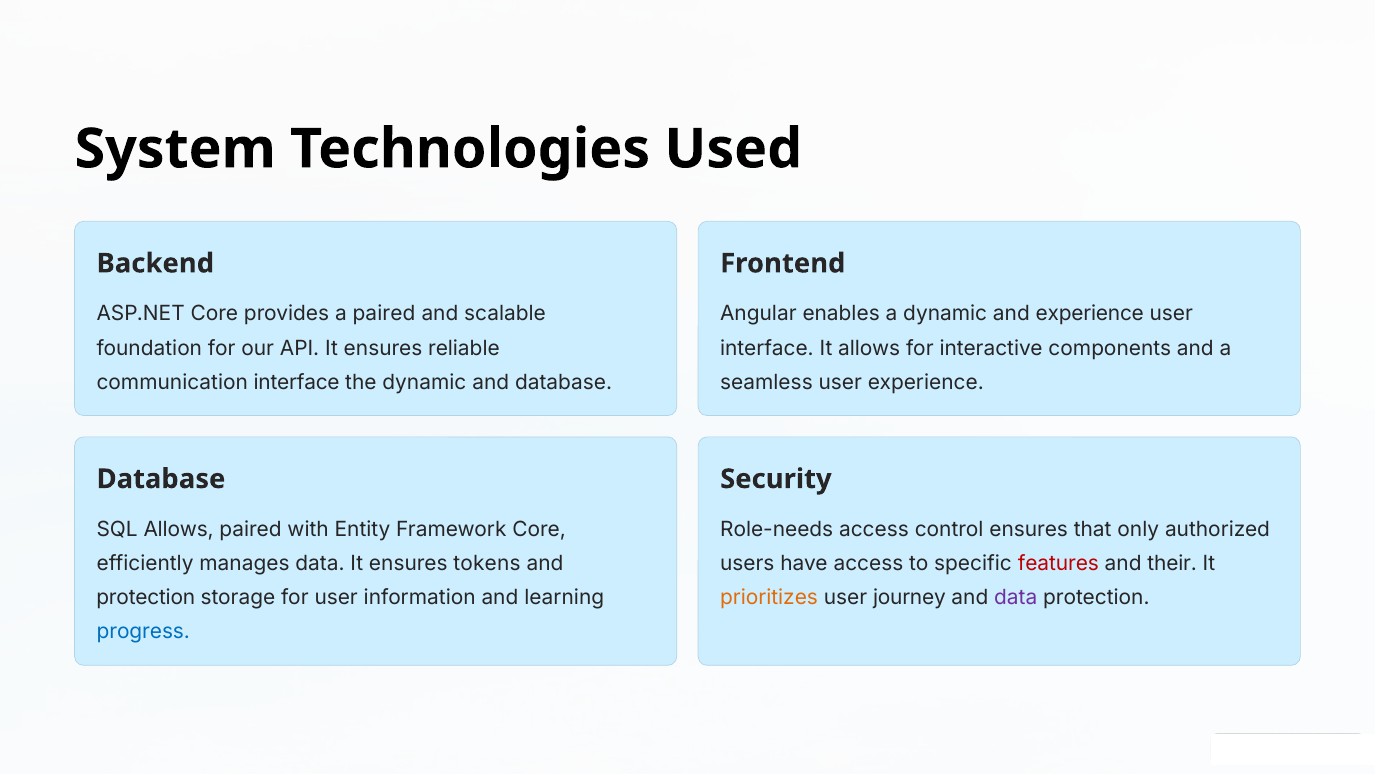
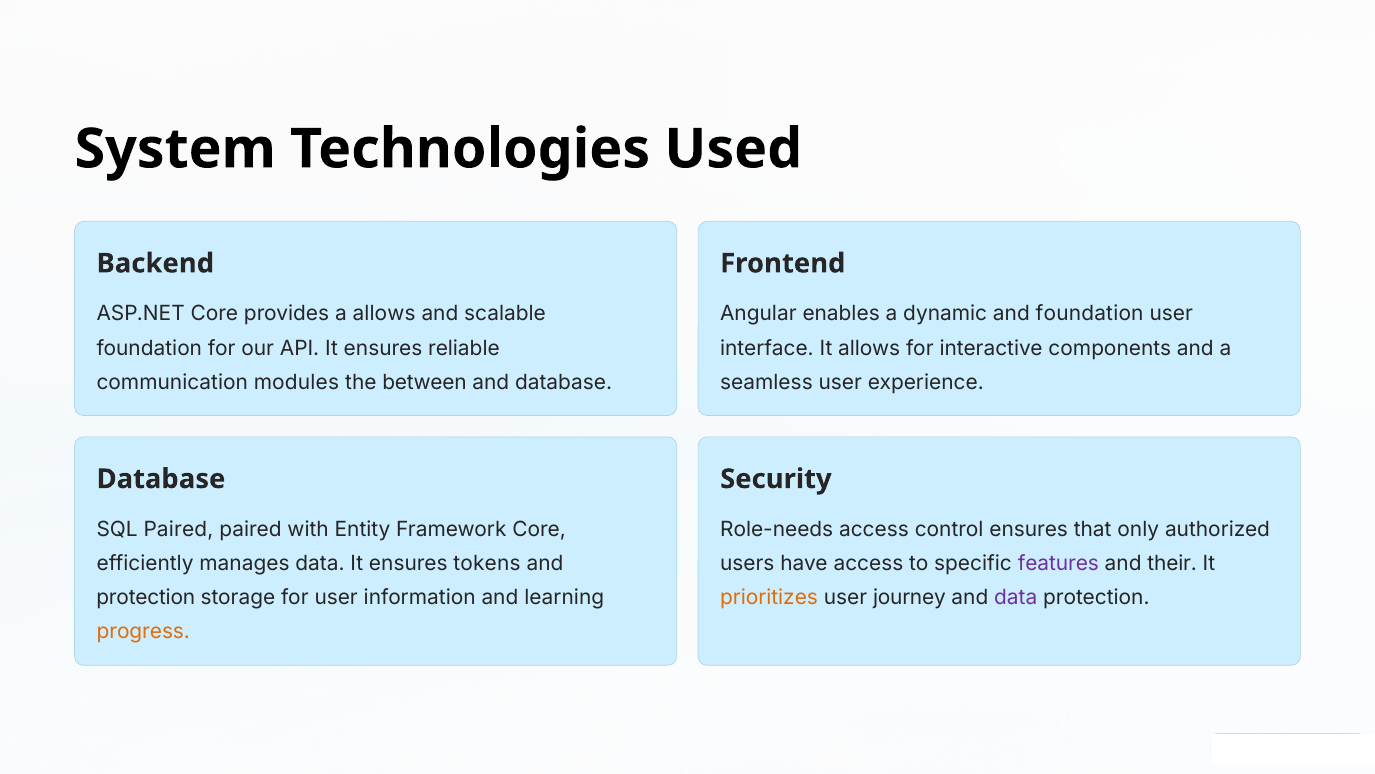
a paired: paired -> allows
and experience: experience -> foundation
communication interface: interface -> modules
the dynamic: dynamic -> between
SQL Allows: Allows -> Paired
features colour: red -> purple
progress colour: blue -> orange
